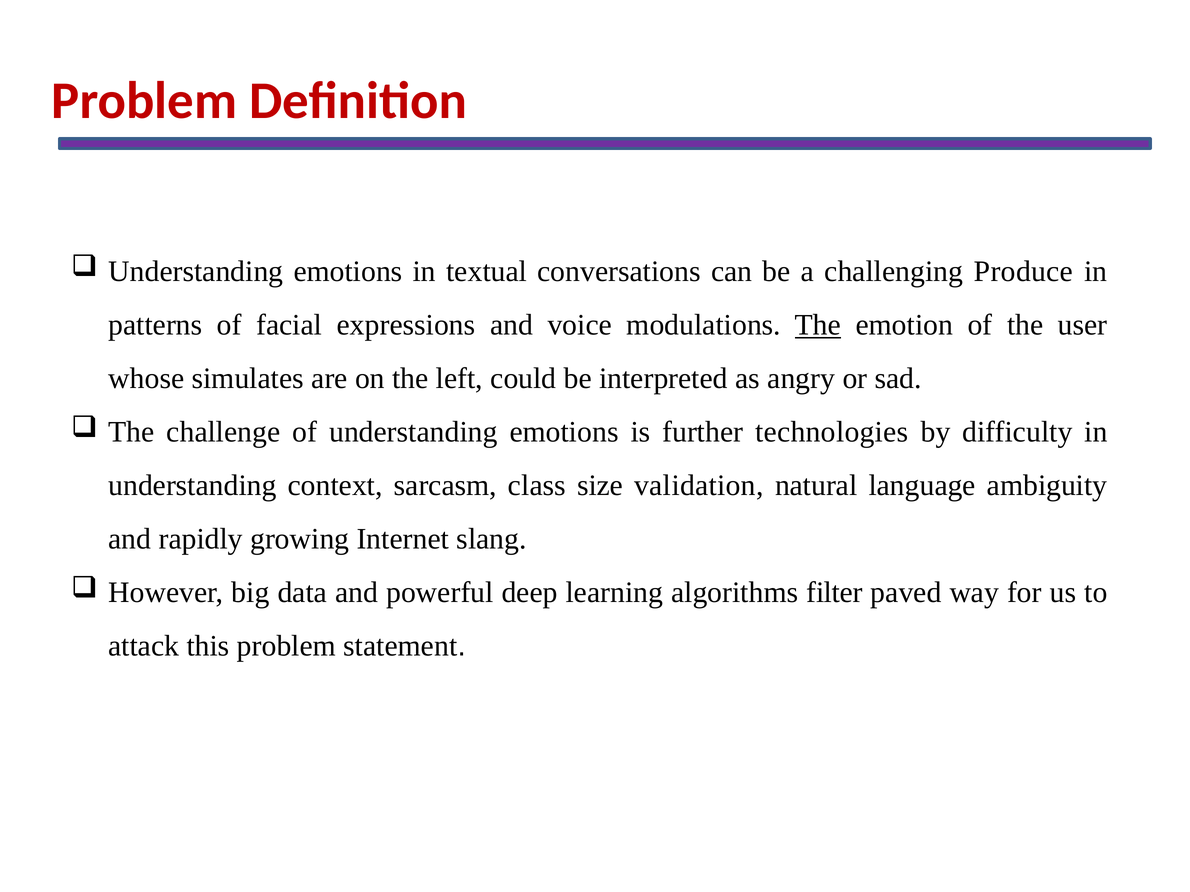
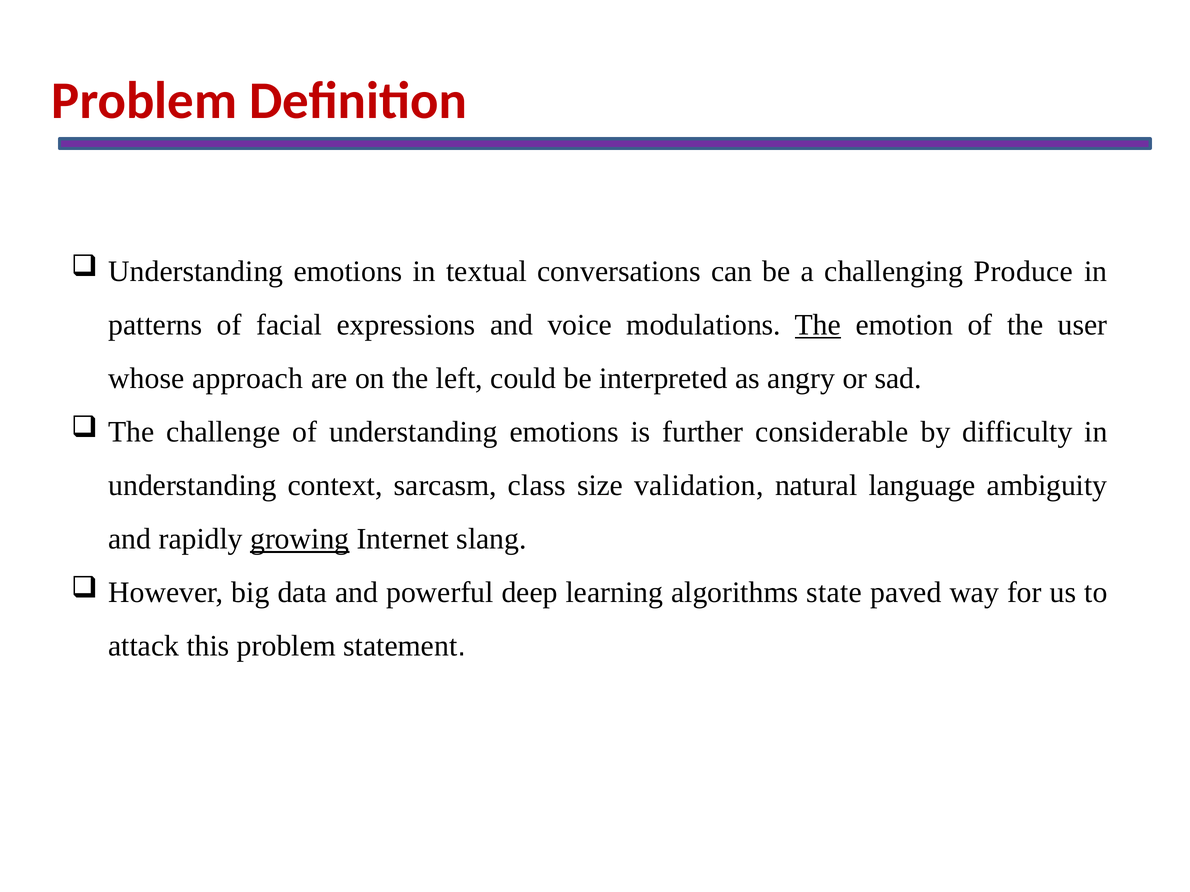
simulates: simulates -> approach
technologies: technologies -> considerable
growing underline: none -> present
filter: filter -> state
